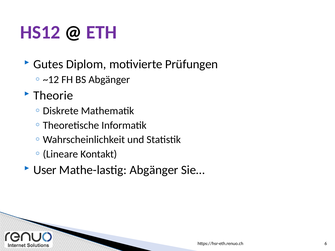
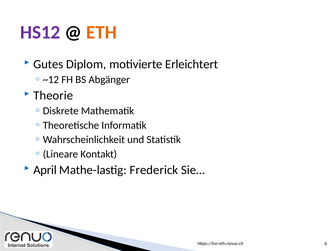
ETH colour: purple -> orange
Prüfungen: Prüfungen -> Erleichtert
User: User -> April
Mathe-lastig Abgänger: Abgänger -> Frederick
